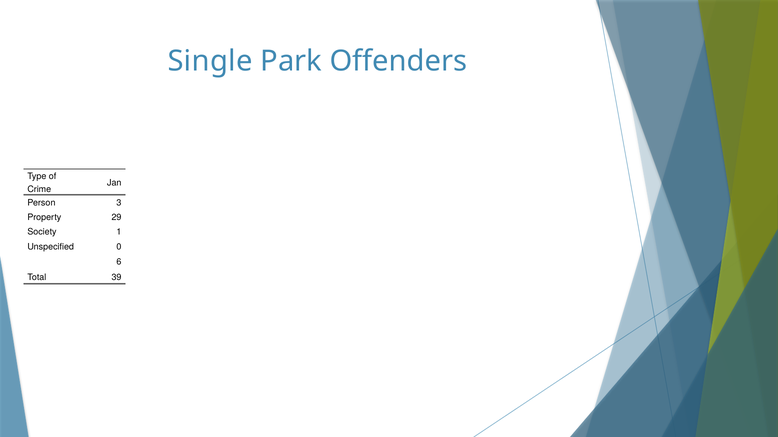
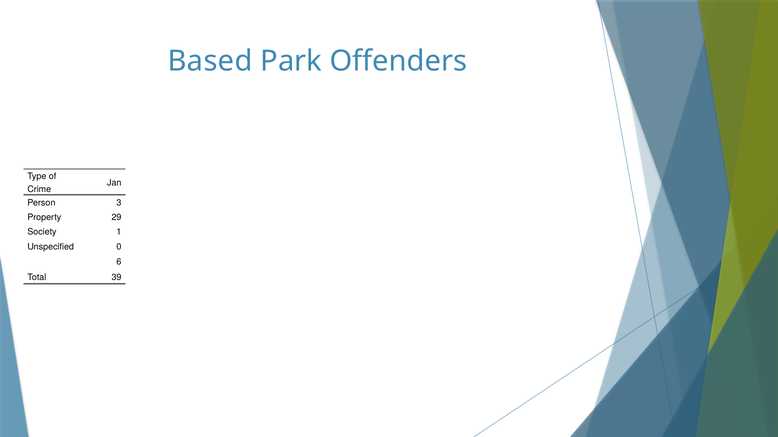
Single: Single -> Based
